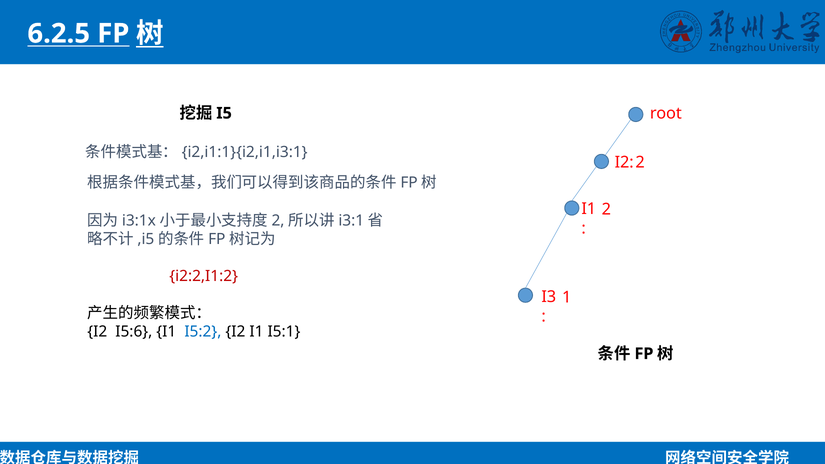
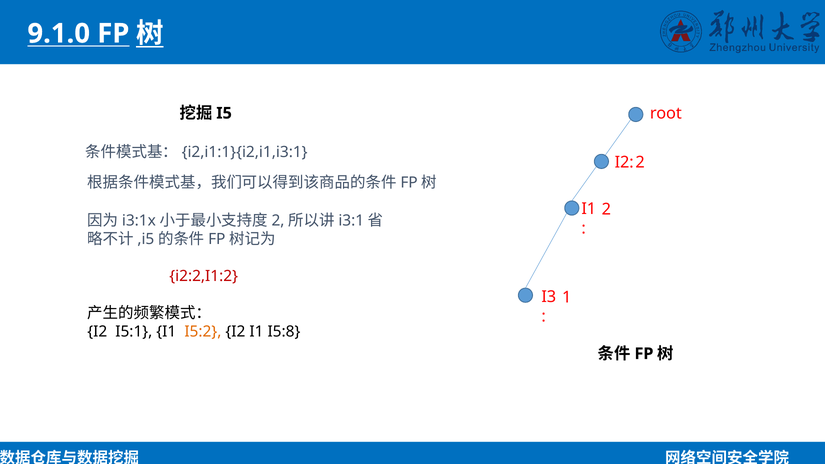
6.2.5: 6.2.5 -> 9.1.0
I5:6: I5:6 -> I5:1
I5:2 colour: blue -> orange
I5:1: I5:1 -> I5:8
